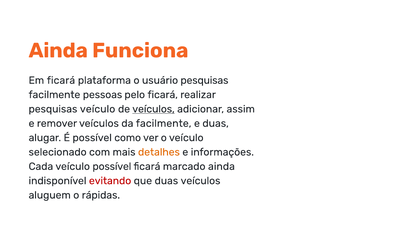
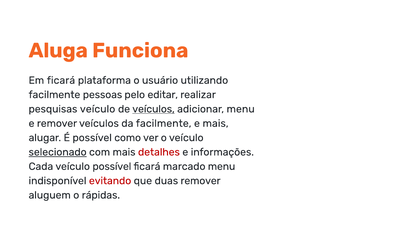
Ainda at (58, 51): Ainda -> Aluga
usuário pesquisas: pesquisas -> utilizando
pelo ficará: ficará -> editar
adicionar assim: assim -> menu
e duas: duas -> mais
selecionado underline: none -> present
detalhes colour: orange -> red
marcado ainda: ainda -> menu
duas veículos: veículos -> remover
